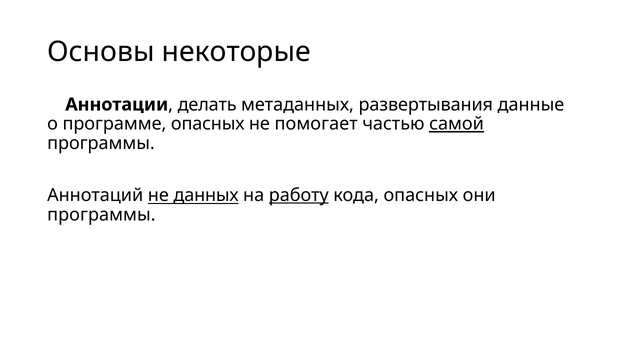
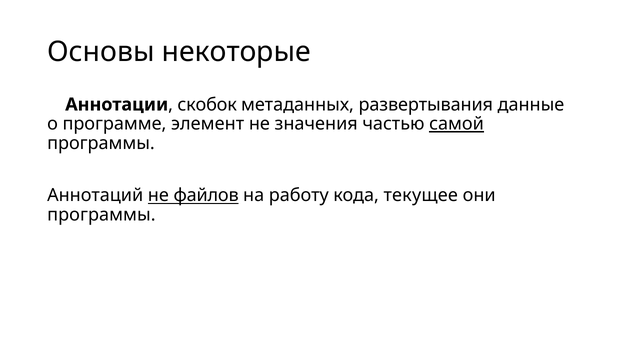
делать: делать -> скобок
программе опасных: опасных -> элемент
помогает: помогает -> значения
данных: данных -> файлов
работу underline: present -> none
кода опасных: опасных -> текущее
